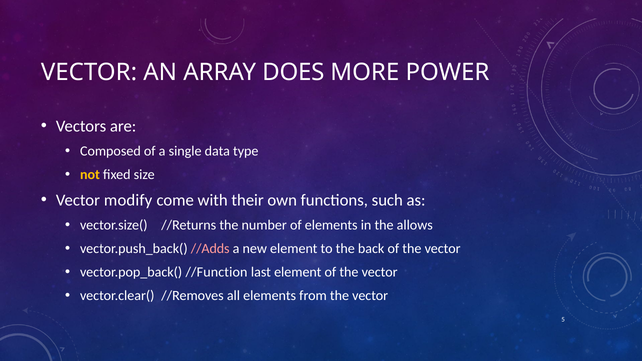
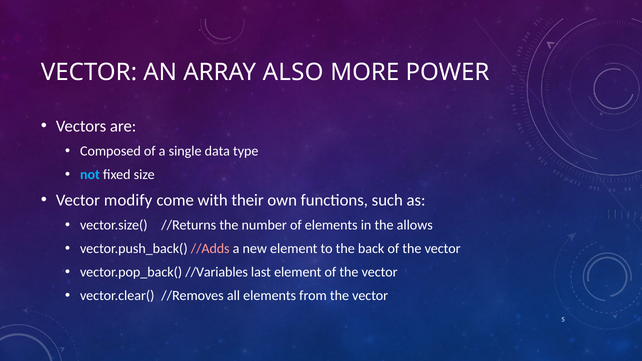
DOES: DOES -> ALSO
not colour: yellow -> light blue
//Function: //Function -> //Variables
